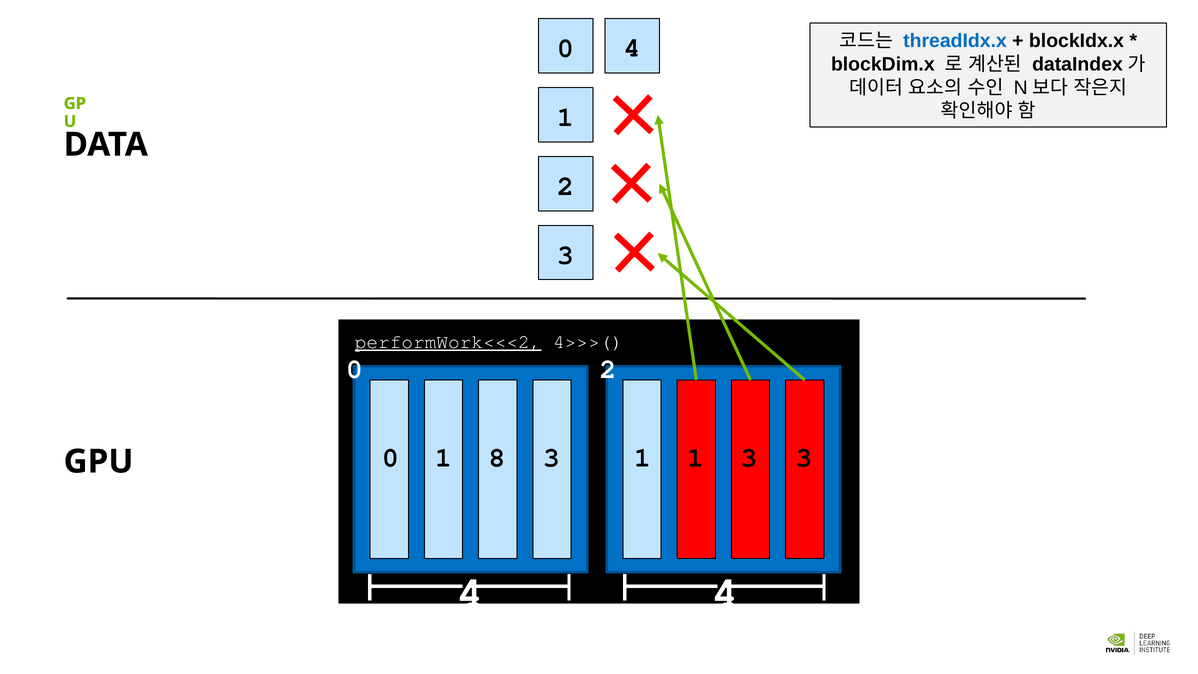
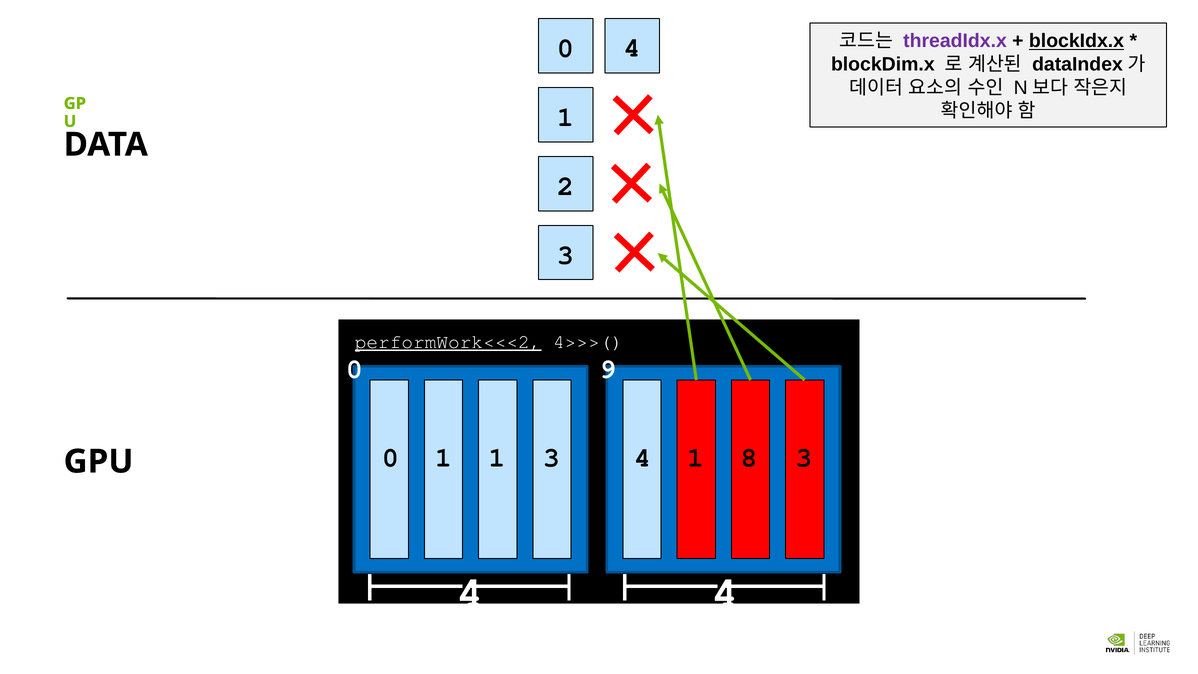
threadIdx.x colour: blue -> purple
blockIdx.x underline: none -> present
0 2: 2 -> 9
1 8: 8 -> 1
3 1: 1 -> 4
1 3: 3 -> 8
